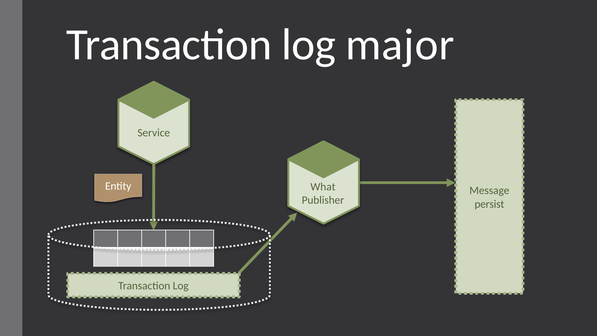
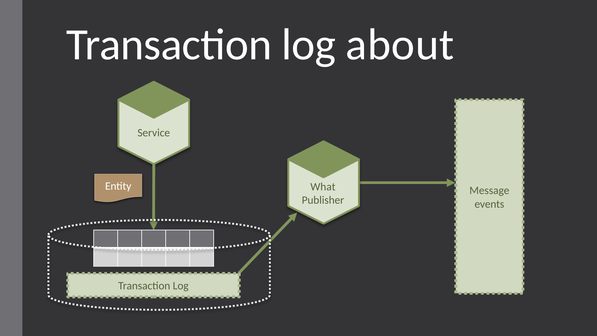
major: major -> about
persist: persist -> events
